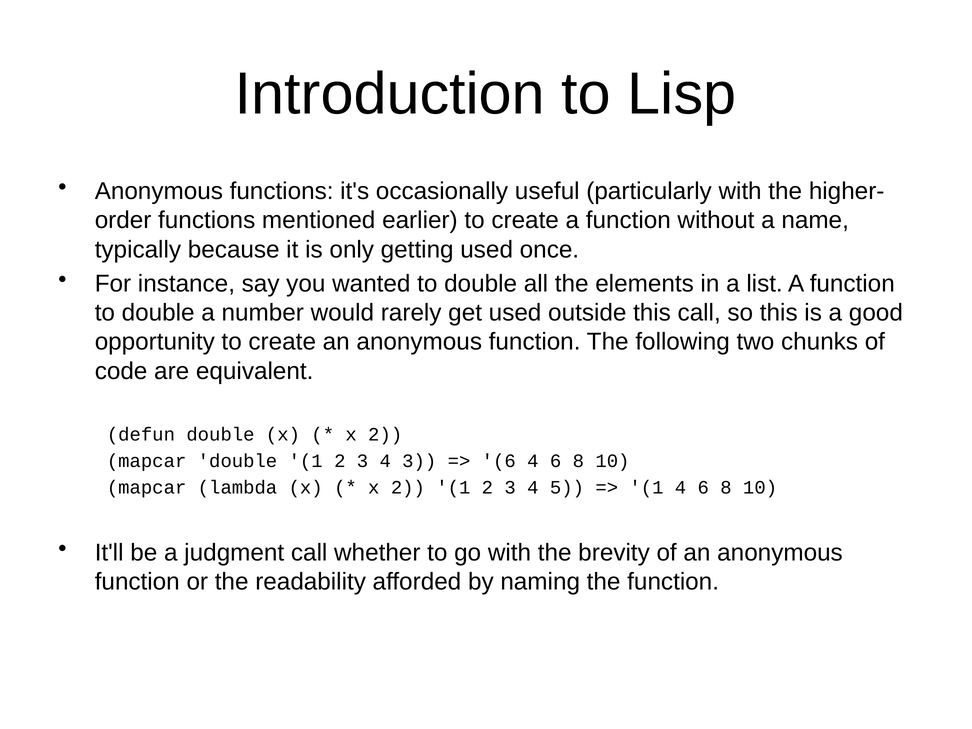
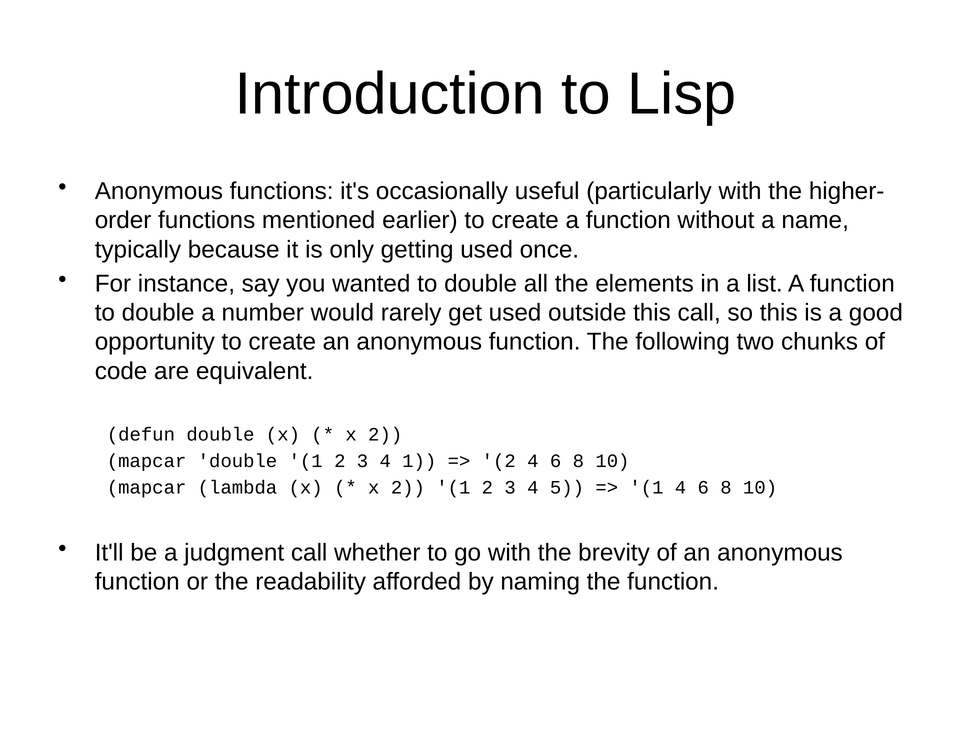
4 3: 3 -> 1
6 at (499, 461): 6 -> 2
